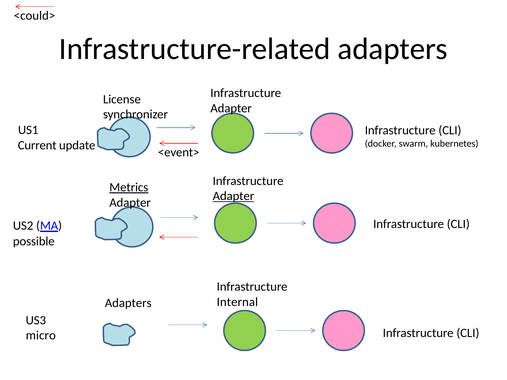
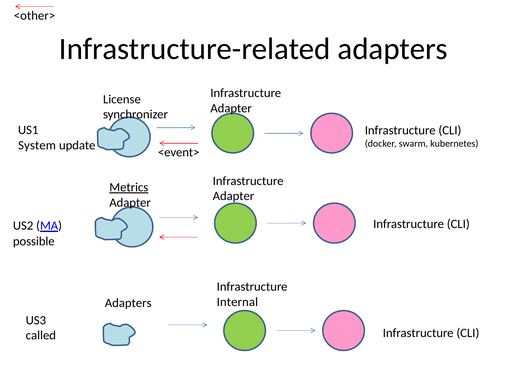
<could>: <could> -> <other>
Current: Current -> System
Adapter at (233, 196) underline: present -> none
micro: micro -> called
